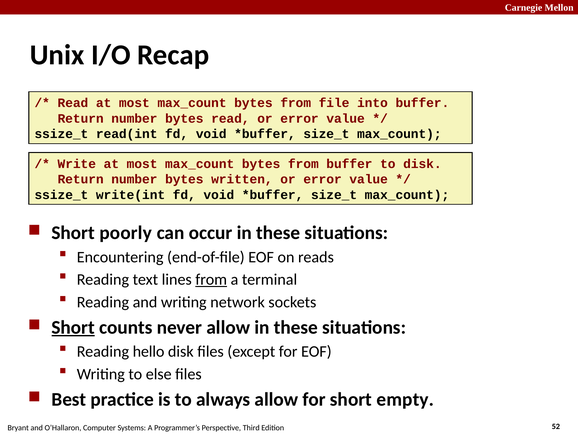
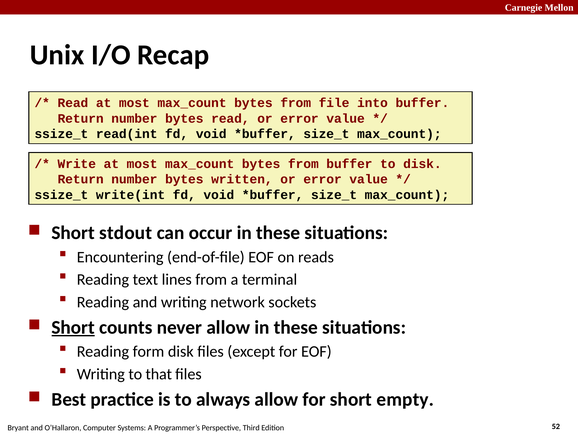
poorly: poorly -> stdout
from at (211, 279) underline: present -> none
hello: hello -> form
else: else -> that
